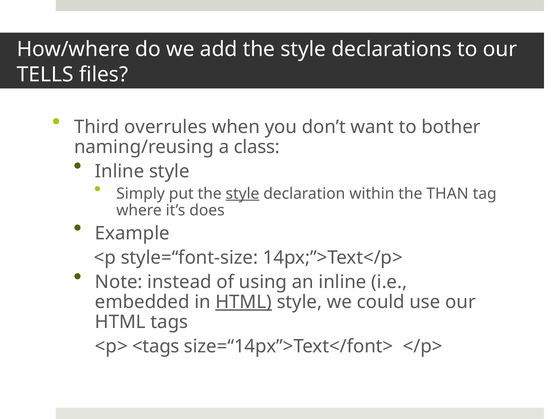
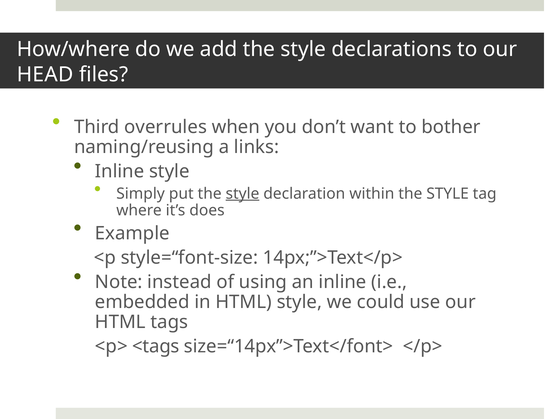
TELLS: TELLS -> HEAD
class: class -> links
within the THAN: THAN -> STYLE
HTML at (244, 302) underline: present -> none
